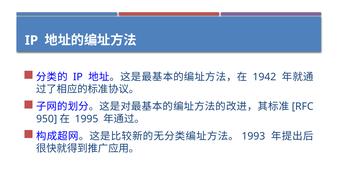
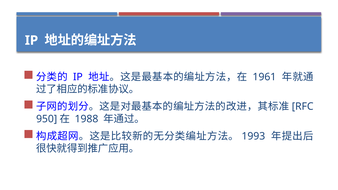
1942: 1942 -> 1961
1995: 1995 -> 1988
